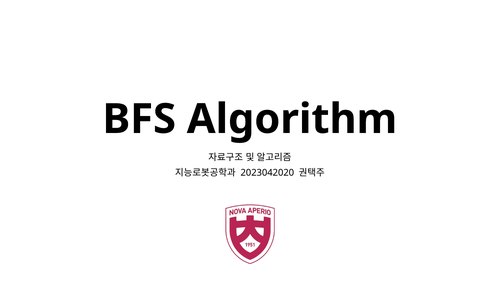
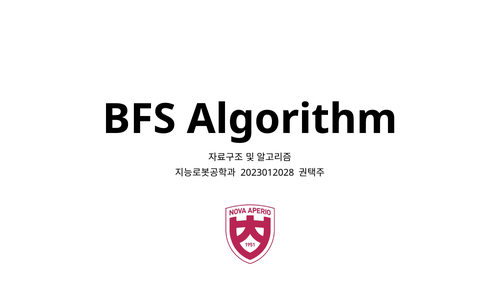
2023042020: 2023042020 -> 2023012028
